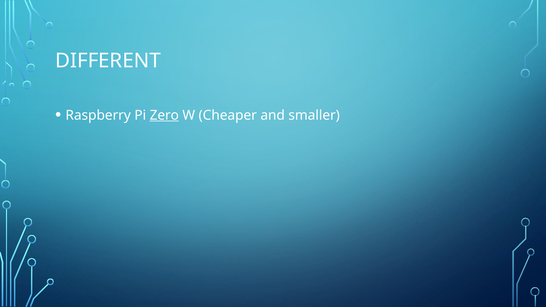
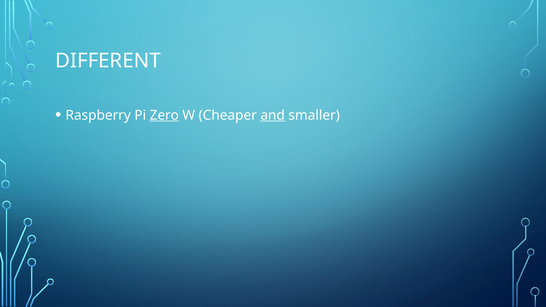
and underline: none -> present
